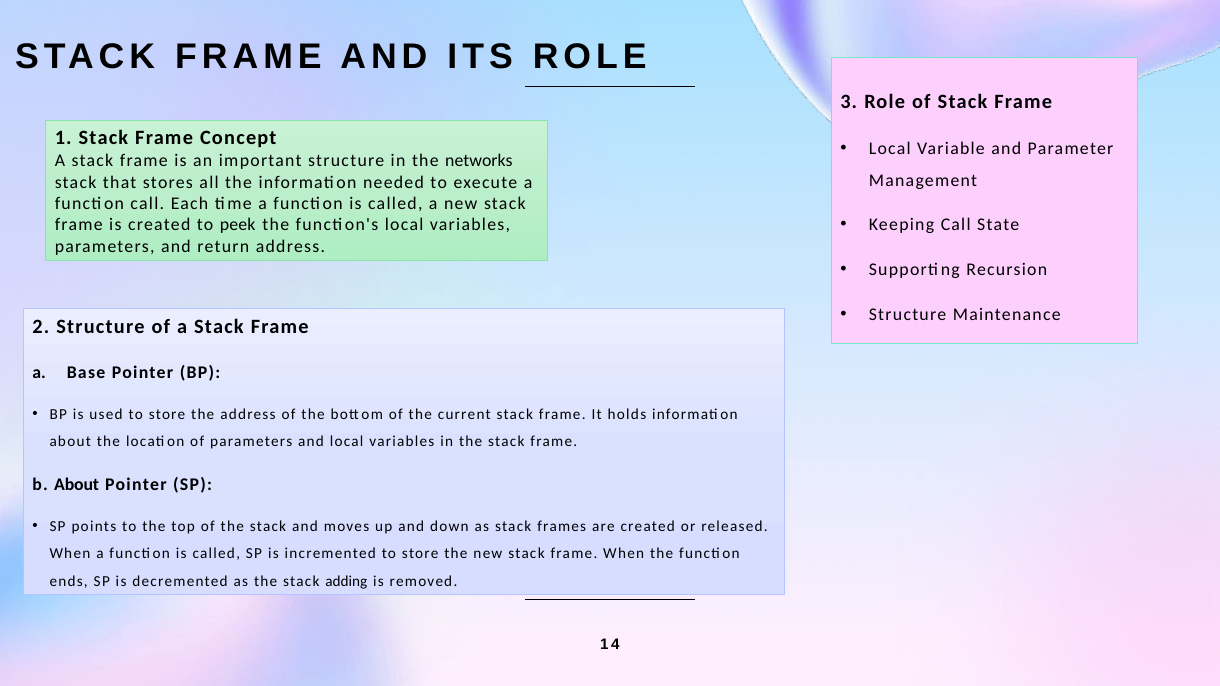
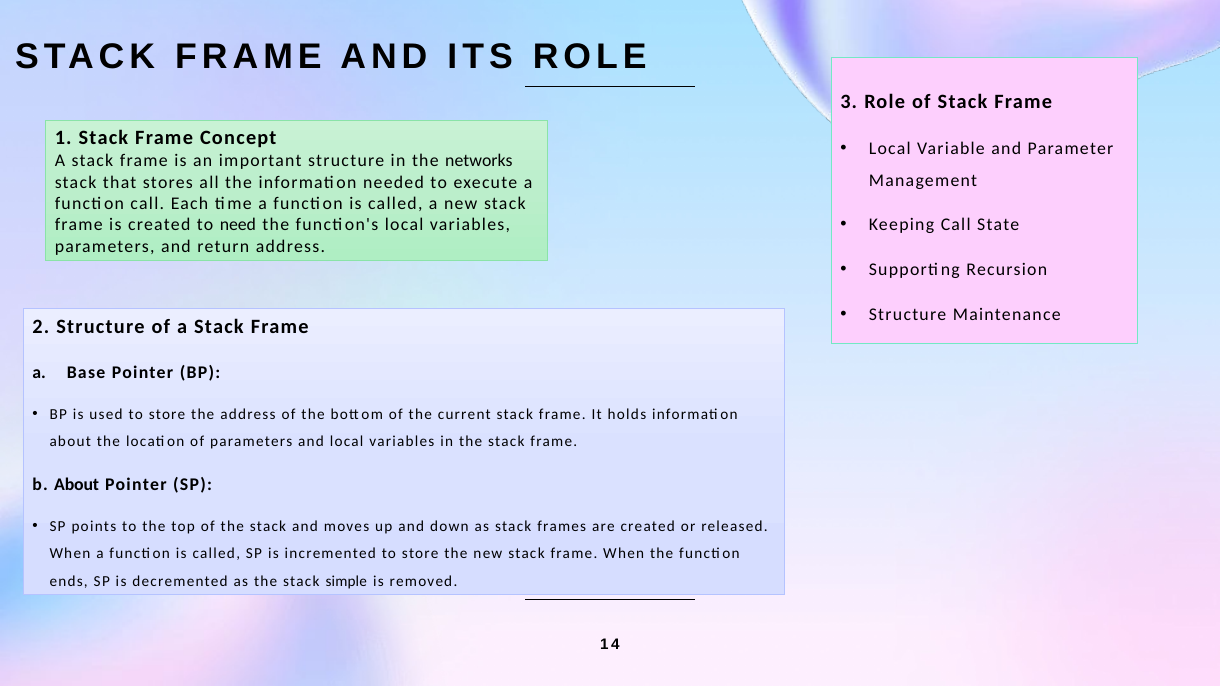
peek: peek -> need
adding: adding -> simple
